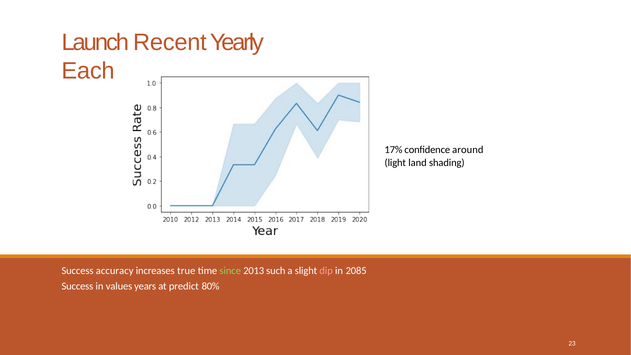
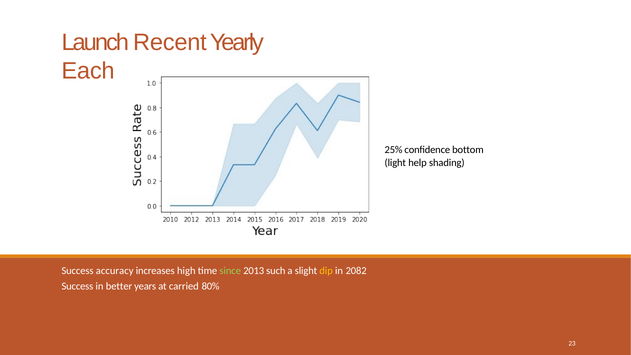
17%: 17% -> 25%
around: around -> bottom
land: land -> help
true: true -> high
dip colour: pink -> yellow
2085: 2085 -> 2082
values: values -> better
predict: predict -> carried
